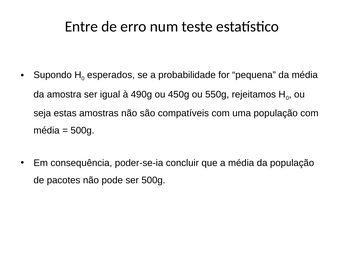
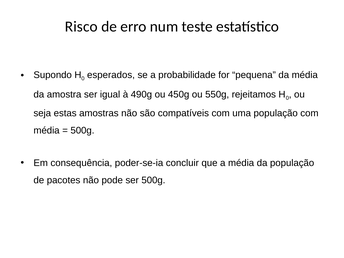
Entre: Entre -> Risco
